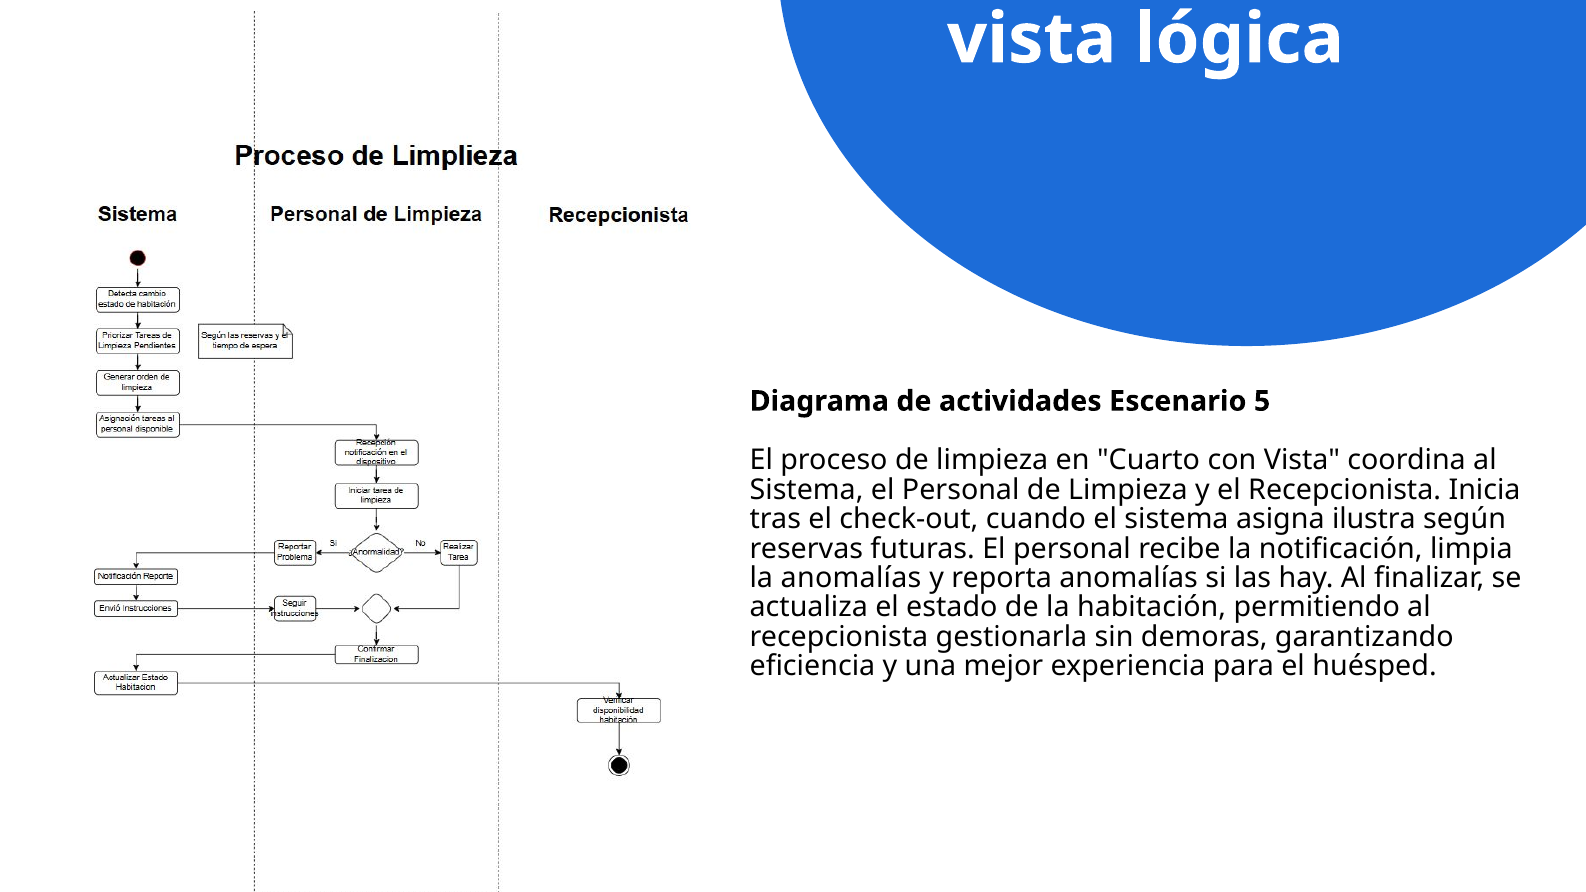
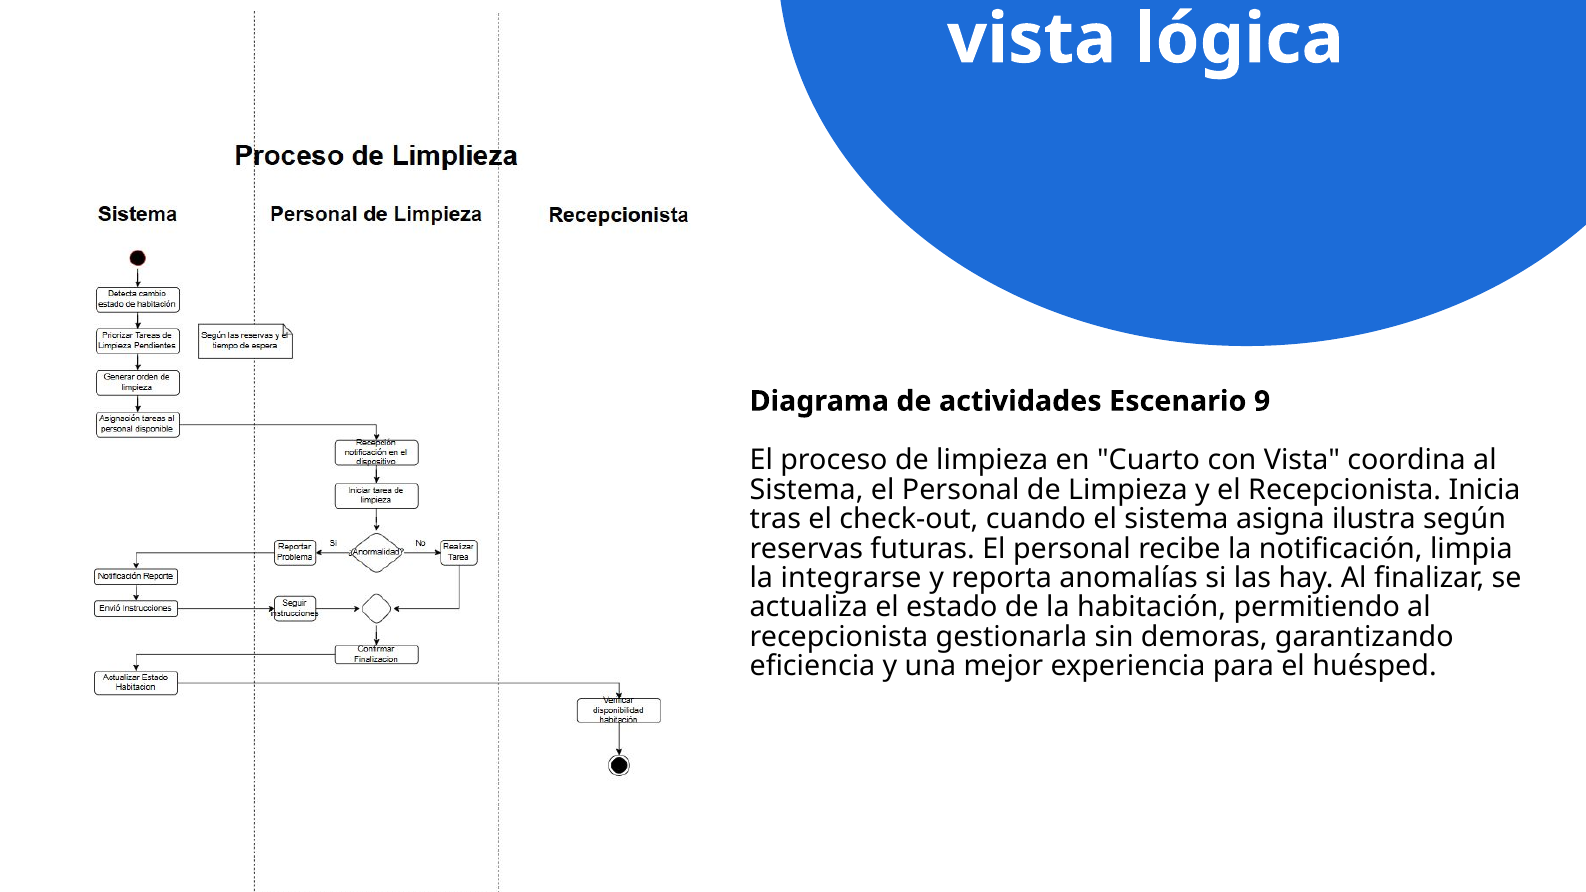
5: 5 -> 9
la anomalías: anomalías -> integrarse
